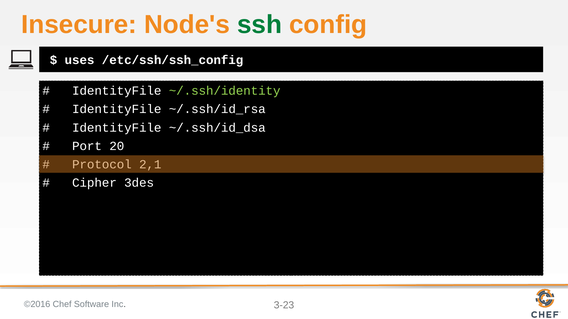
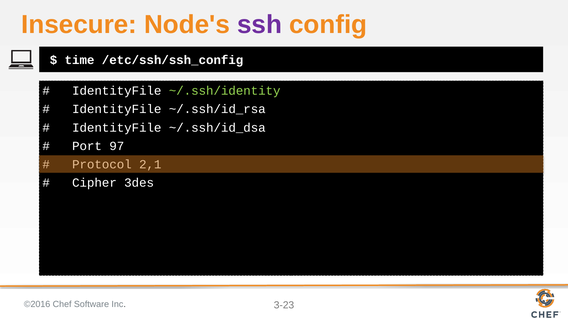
ssh colour: green -> purple
uses: uses -> time
20: 20 -> 97
